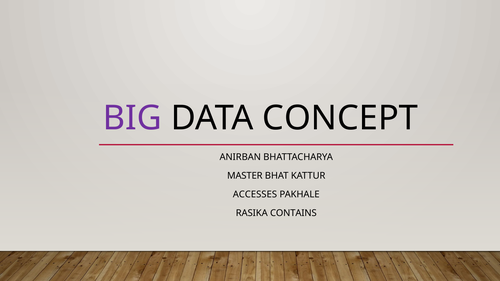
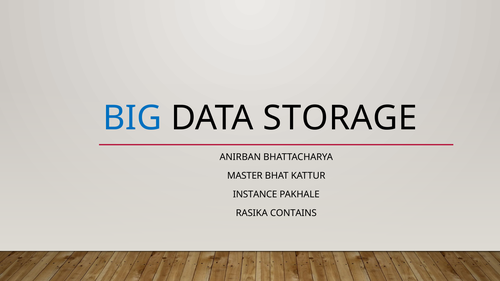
BIG colour: purple -> blue
CONCEPT: CONCEPT -> STORAGE
ACCESSES: ACCESSES -> INSTANCE
